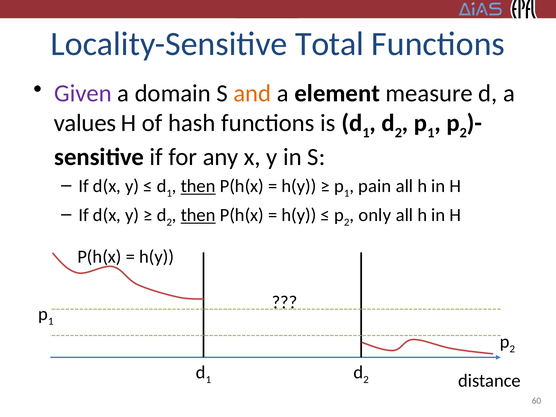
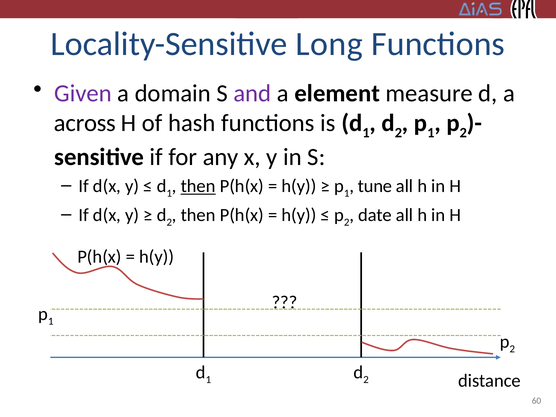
Total: Total -> Long
and colour: orange -> purple
values: values -> across
pain: pain -> tune
then at (198, 215) underline: present -> none
only: only -> date
